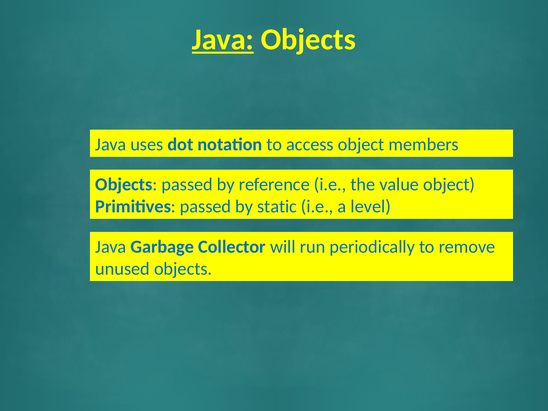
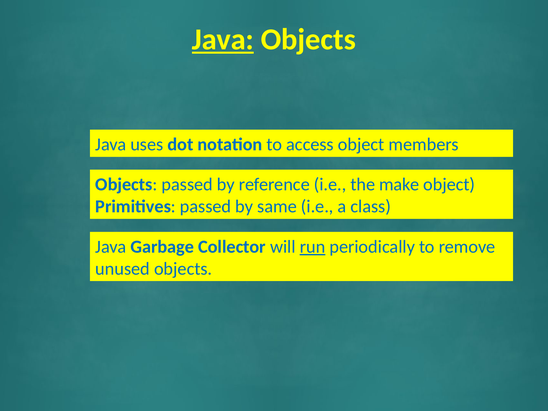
value: value -> make
static: static -> same
level: level -> class
run underline: none -> present
